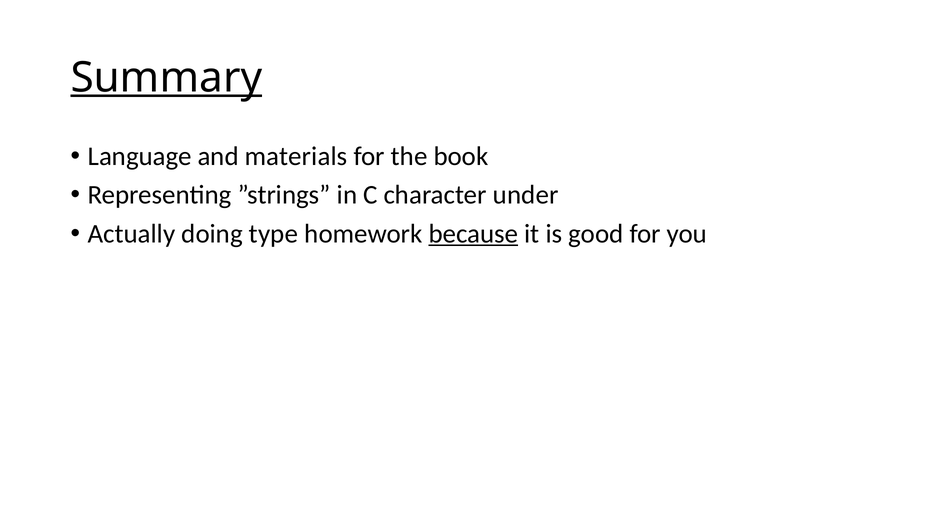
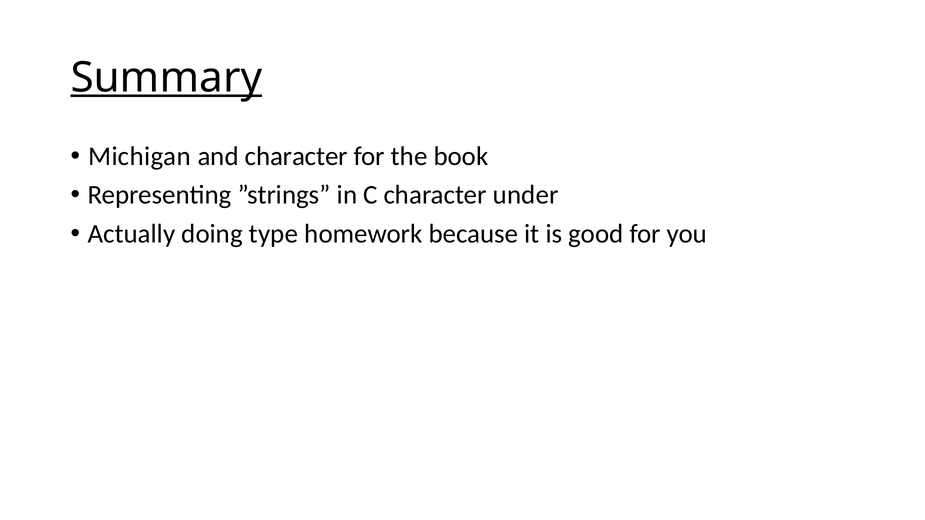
Language: Language -> Michigan
and materials: materials -> character
because underline: present -> none
